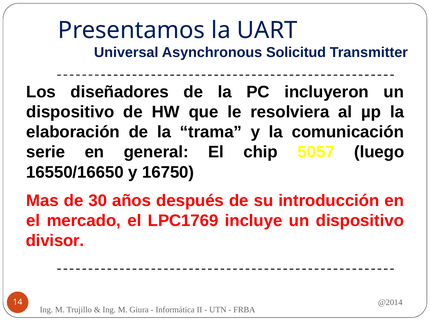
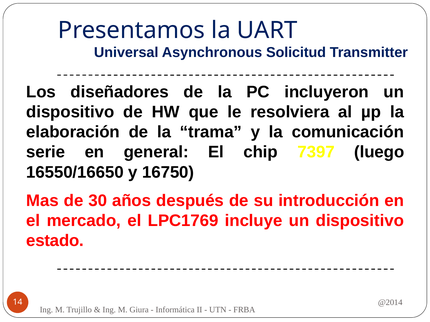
5057: 5057 -> 7397
divisor: divisor -> estado
